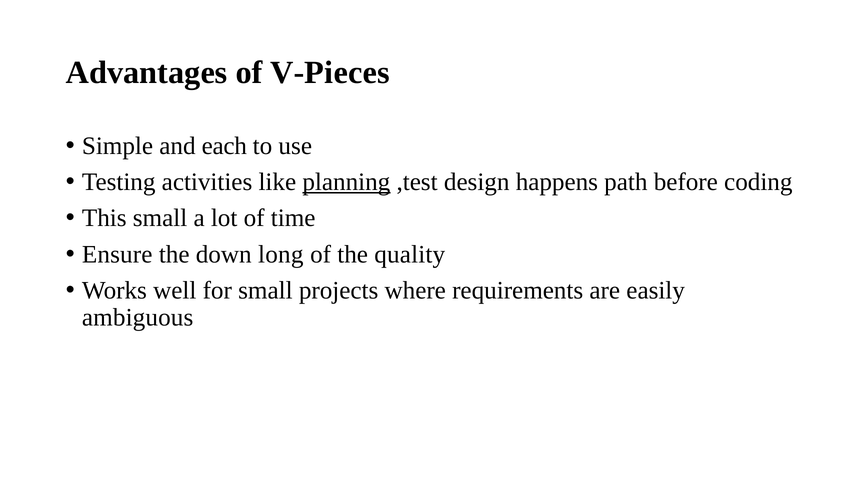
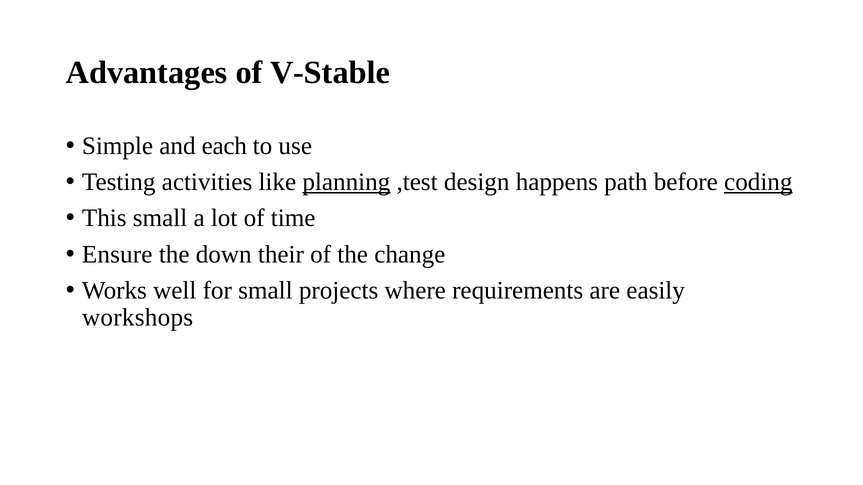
V-Pieces: V-Pieces -> V-Stable
coding underline: none -> present
long: long -> their
quality: quality -> change
ambiguous: ambiguous -> workshops
